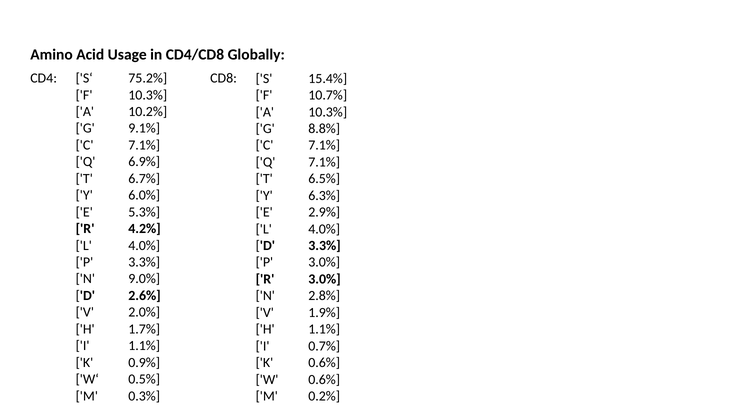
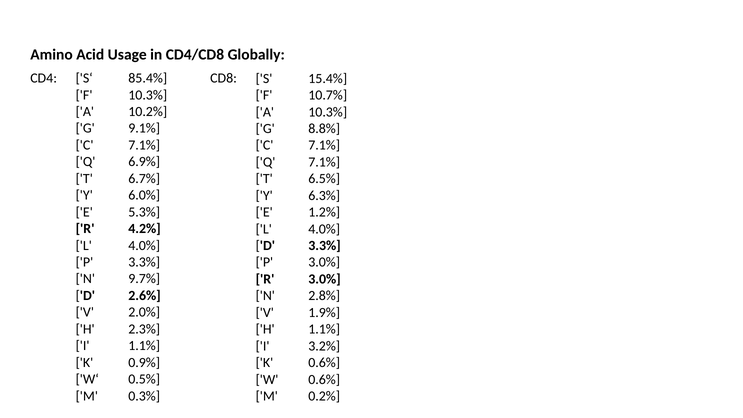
75.2%: 75.2% -> 85.4%
2.9%: 2.9% -> 1.2%
9.0%: 9.0% -> 9.7%
1.7%: 1.7% -> 2.3%
0.7%: 0.7% -> 3.2%
